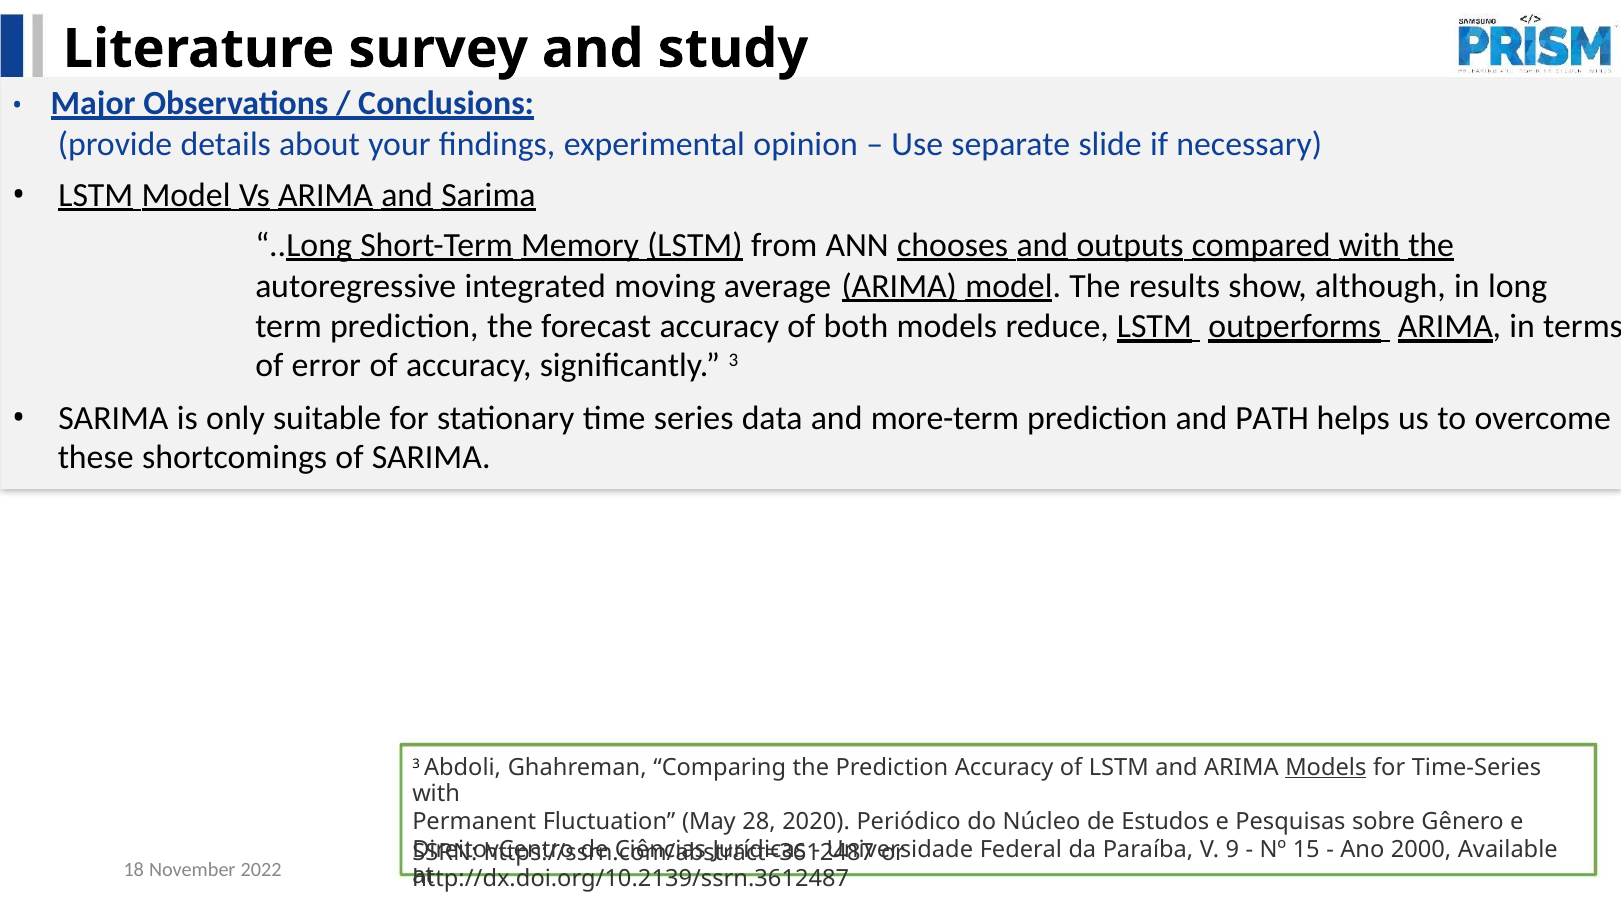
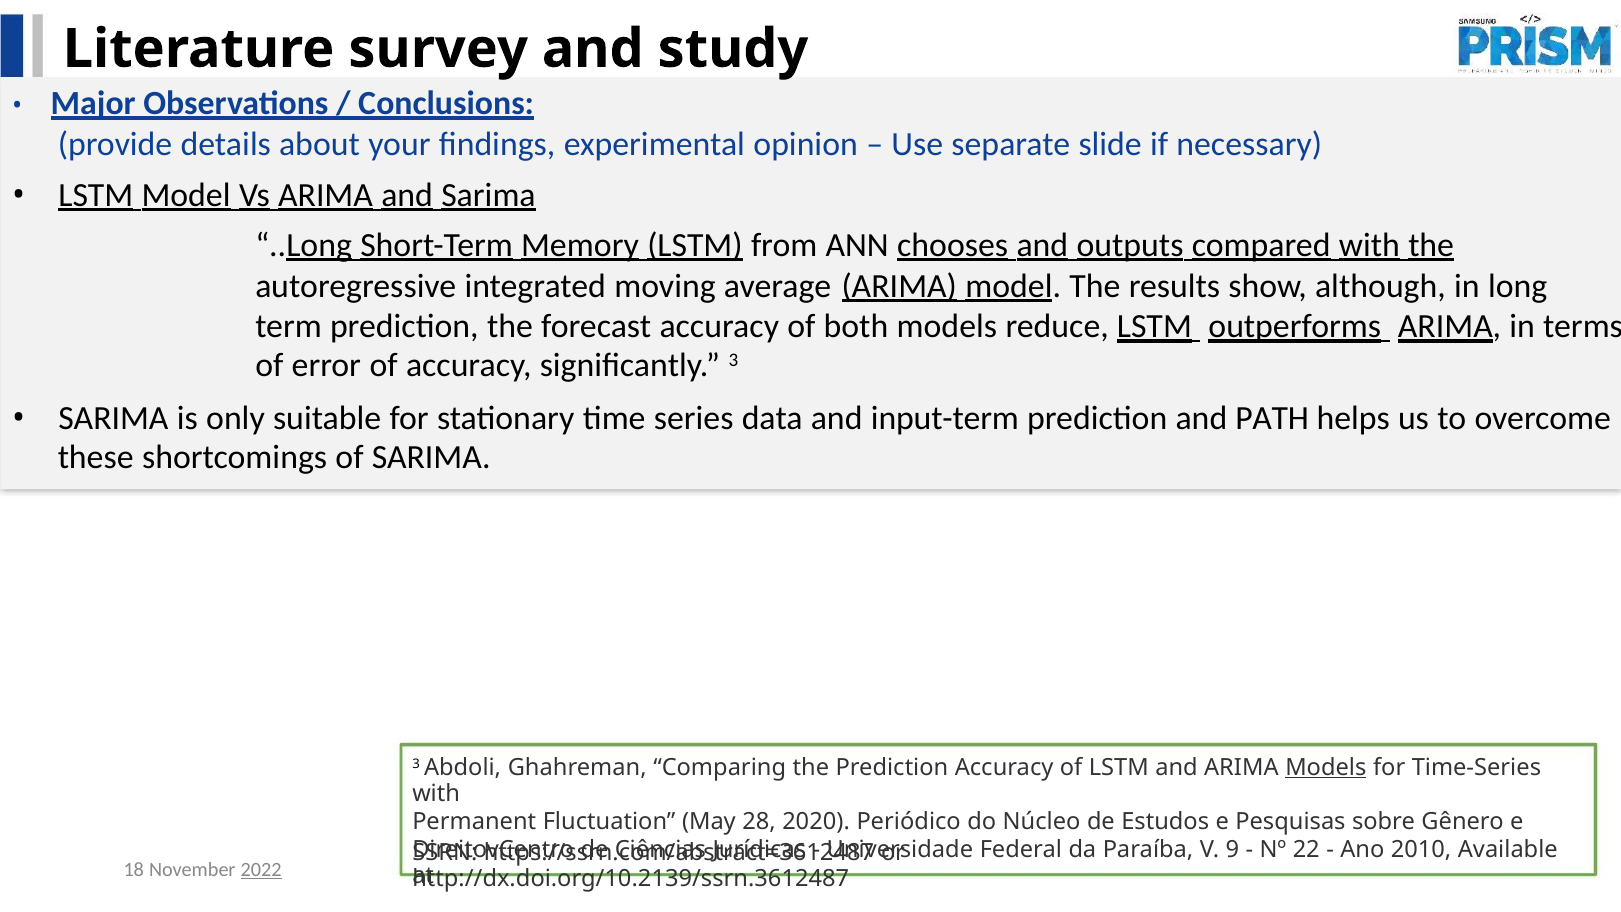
more-term: more-term -> input-term
15: 15 -> 22
2000: 2000 -> 2010
2022 underline: none -> present
